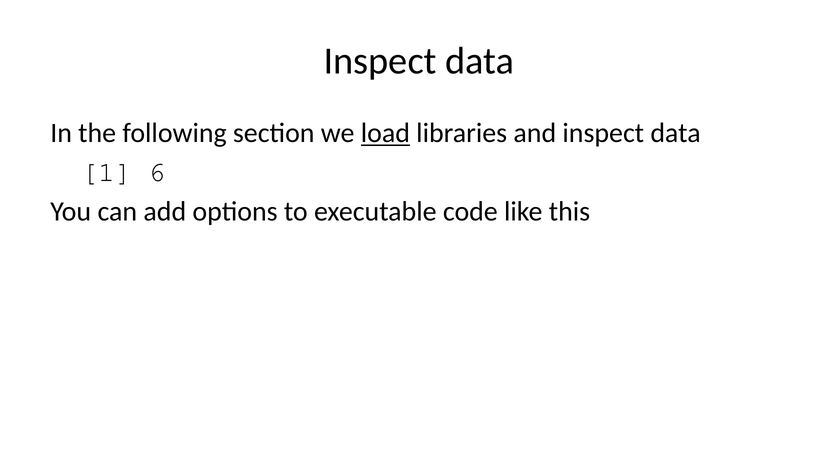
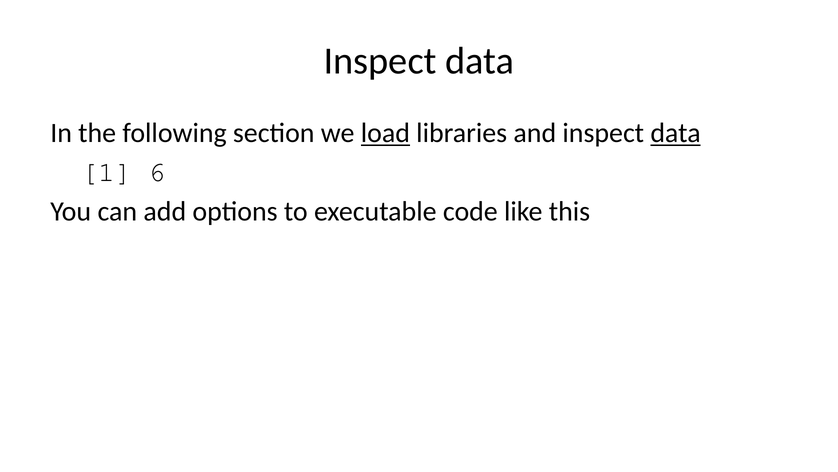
data at (676, 133) underline: none -> present
